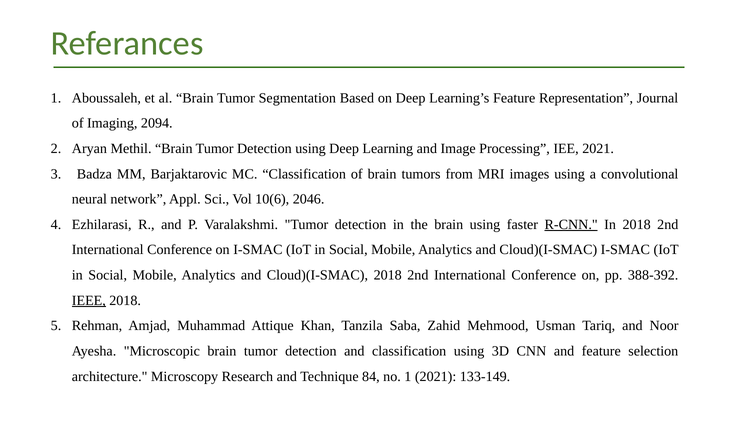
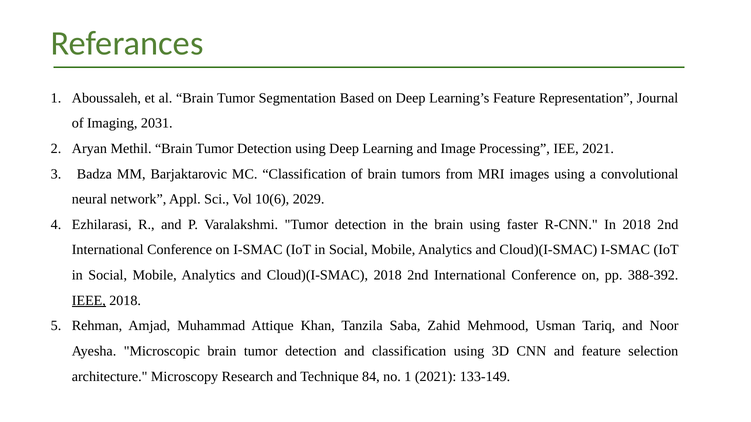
2094: 2094 -> 2031
2046: 2046 -> 2029
R-CNN underline: present -> none
